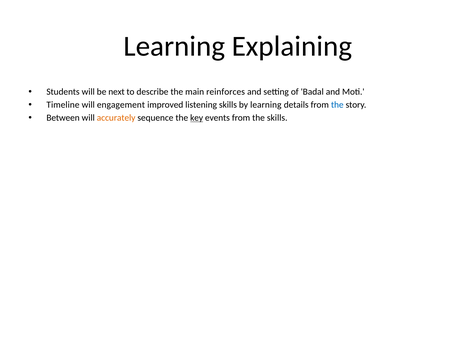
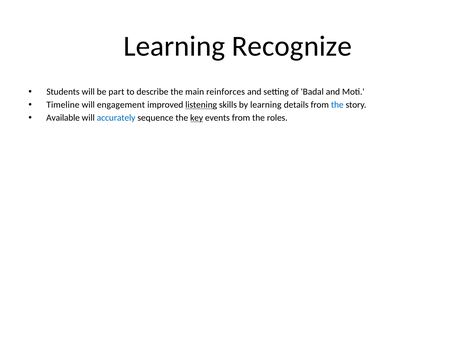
Explaining: Explaining -> Recognize
next: next -> part
listening underline: none -> present
Between: Between -> Available
accurately colour: orange -> blue
the skills: skills -> roles
